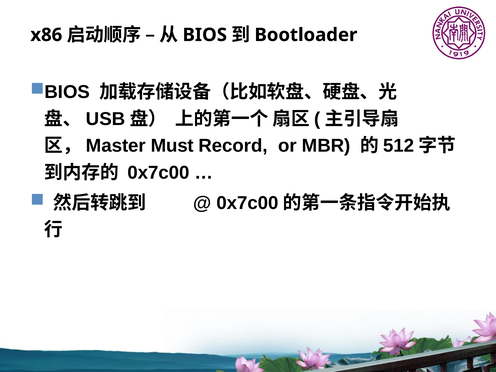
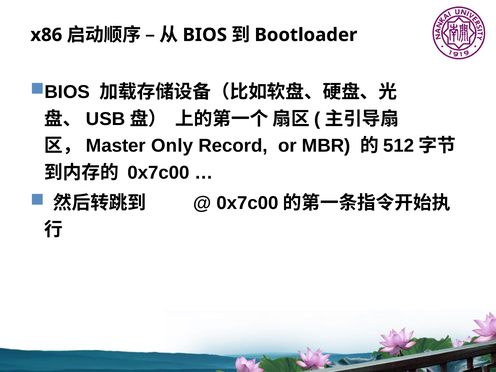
Must: Must -> Only
